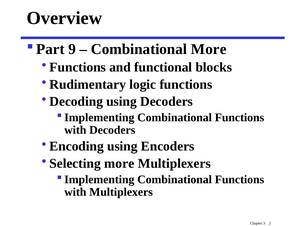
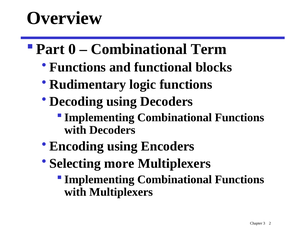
9: 9 -> 0
Combinational More: More -> Term
